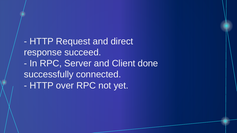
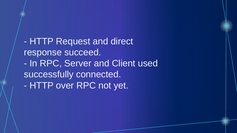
done: done -> used
